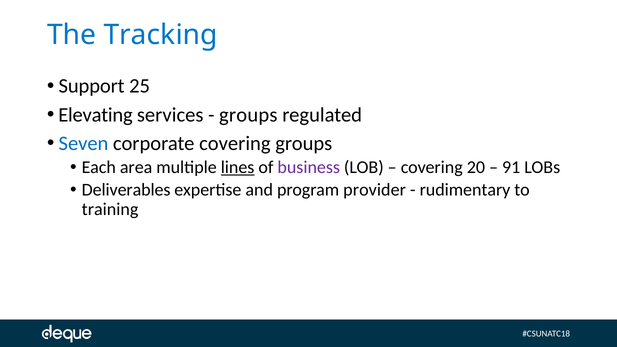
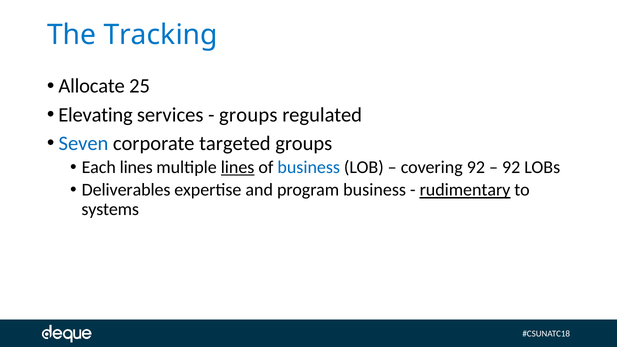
Support: Support -> Allocate
corporate covering: covering -> targeted
Each area: area -> lines
business at (309, 167) colour: purple -> blue
covering 20: 20 -> 92
91 at (511, 167): 91 -> 92
program provider: provider -> business
rudimentary underline: none -> present
training: training -> systems
